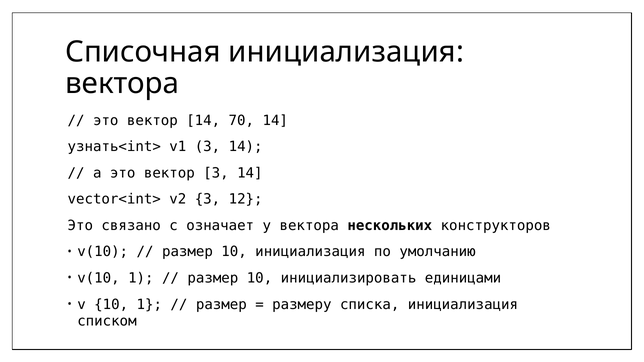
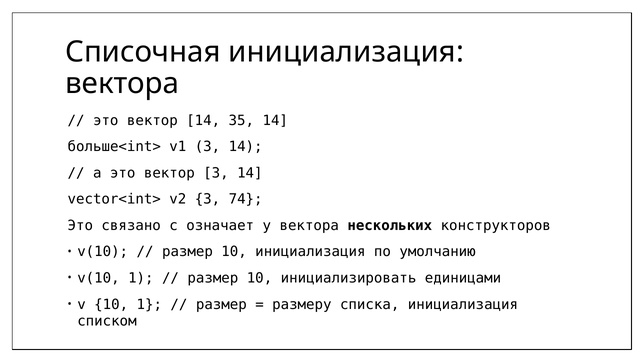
70: 70 -> 35
узнать<int>: узнать<int> -> больше<int>
12: 12 -> 74
